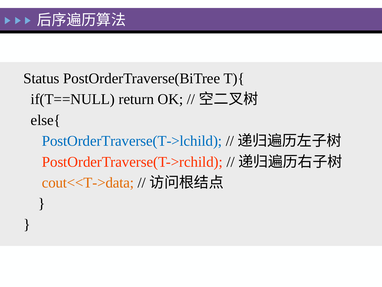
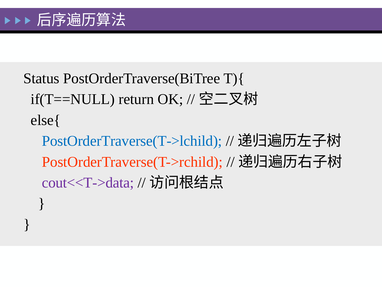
cout<<T->data colour: orange -> purple
